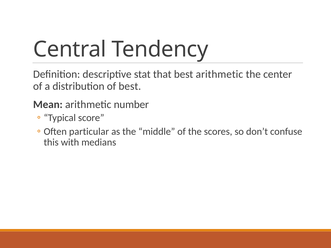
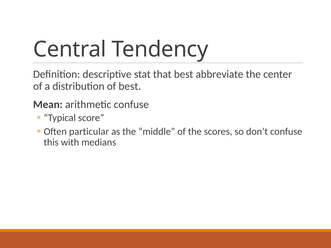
best arithmetic: arithmetic -> abbreviate
arithmetic number: number -> confuse
